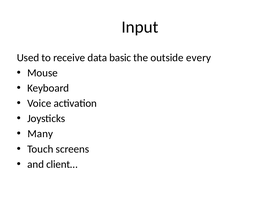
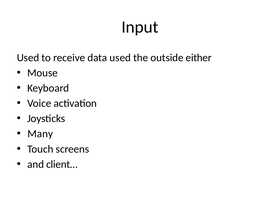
data basic: basic -> used
every: every -> either
